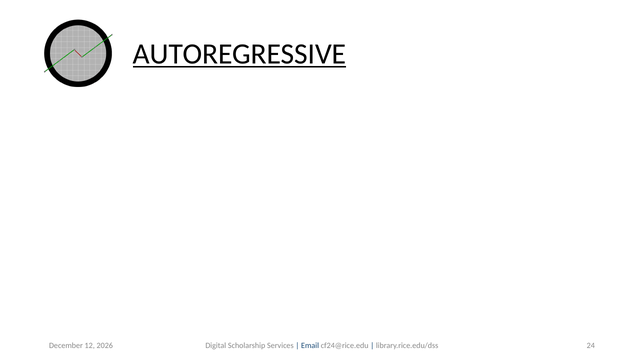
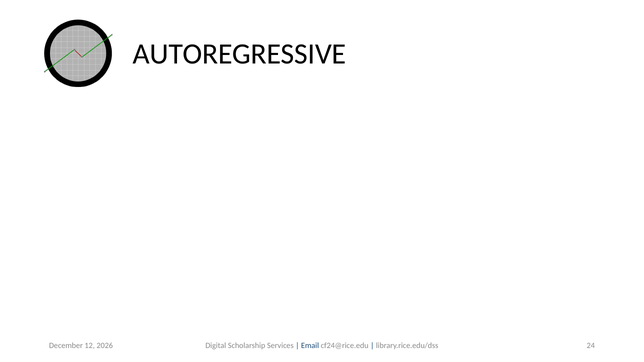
AUTOREGRESSIVE underline: present -> none
